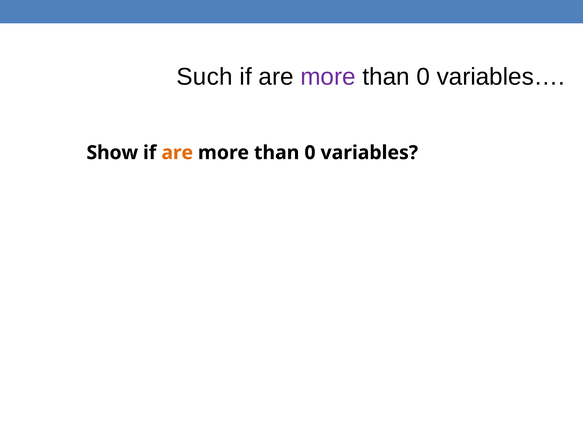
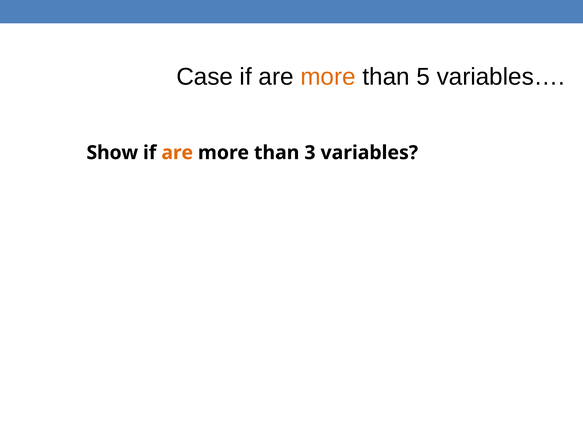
Such: Such -> Case
more at (328, 77) colour: purple -> orange
0 at (423, 77): 0 -> 5
0 at (310, 153): 0 -> 3
